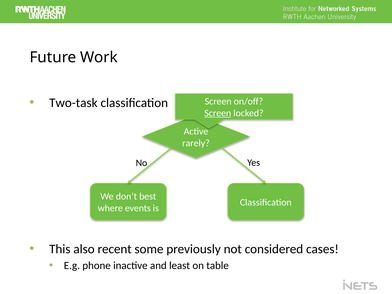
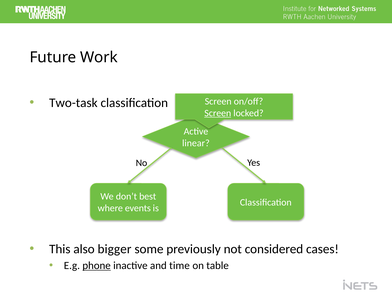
rarely: rarely -> linear
recent: recent -> bigger
phone underline: none -> present
least: least -> time
